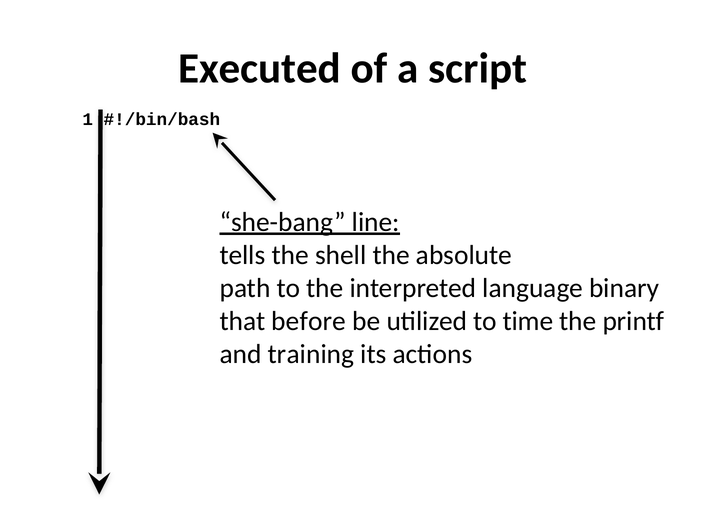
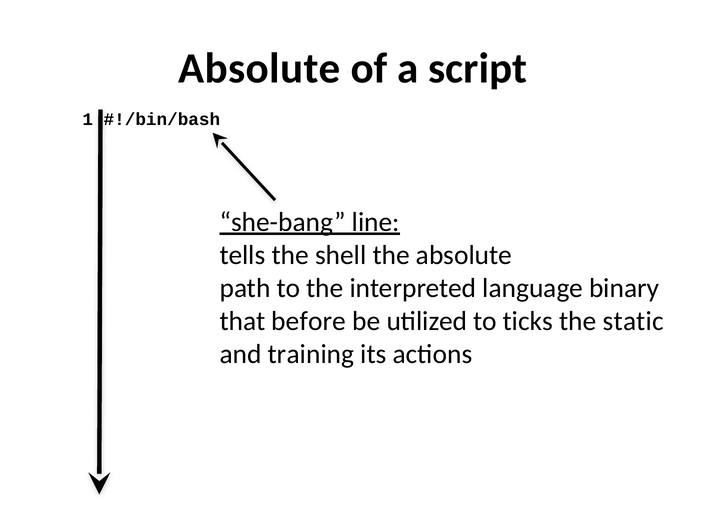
Executed at (260, 68): Executed -> Absolute
time: time -> ticks
printf: printf -> static
